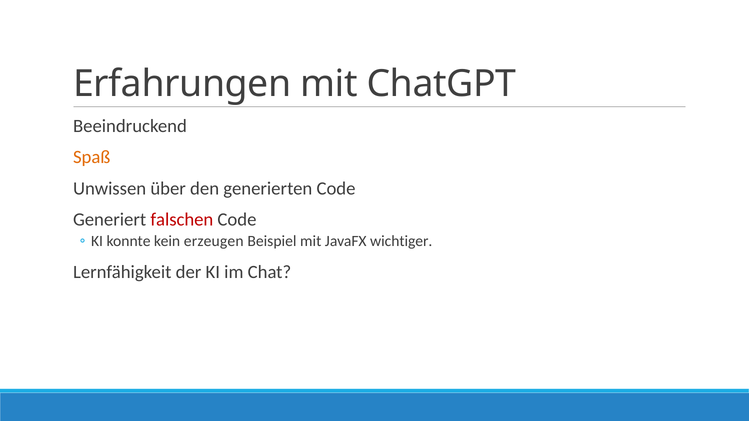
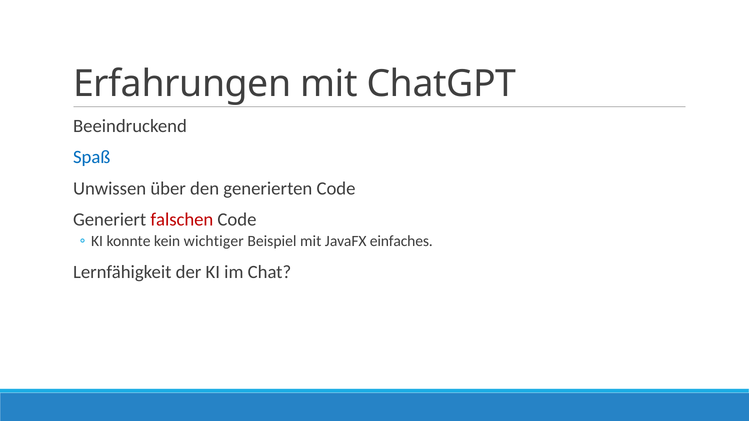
Spaß colour: orange -> blue
erzeugen: erzeugen -> wichtiger
wichtiger: wichtiger -> einfaches
